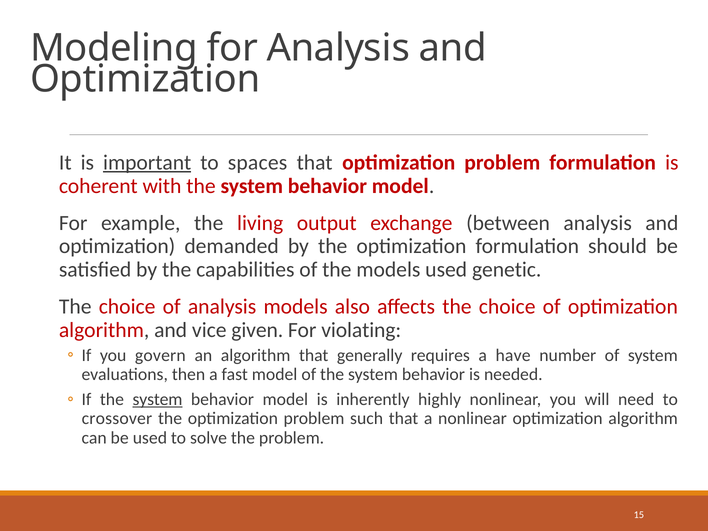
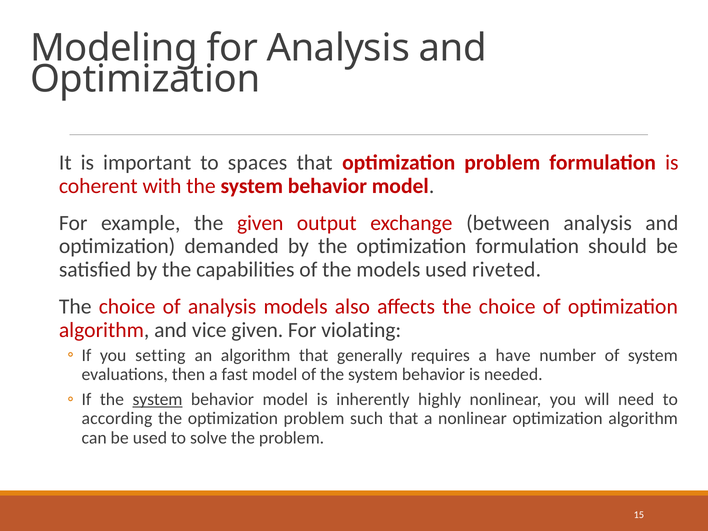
important underline: present -> none
the living: living -> given
genetic: genetic -> riveted
govern: govern -> setting
crossover: crossover -> according
